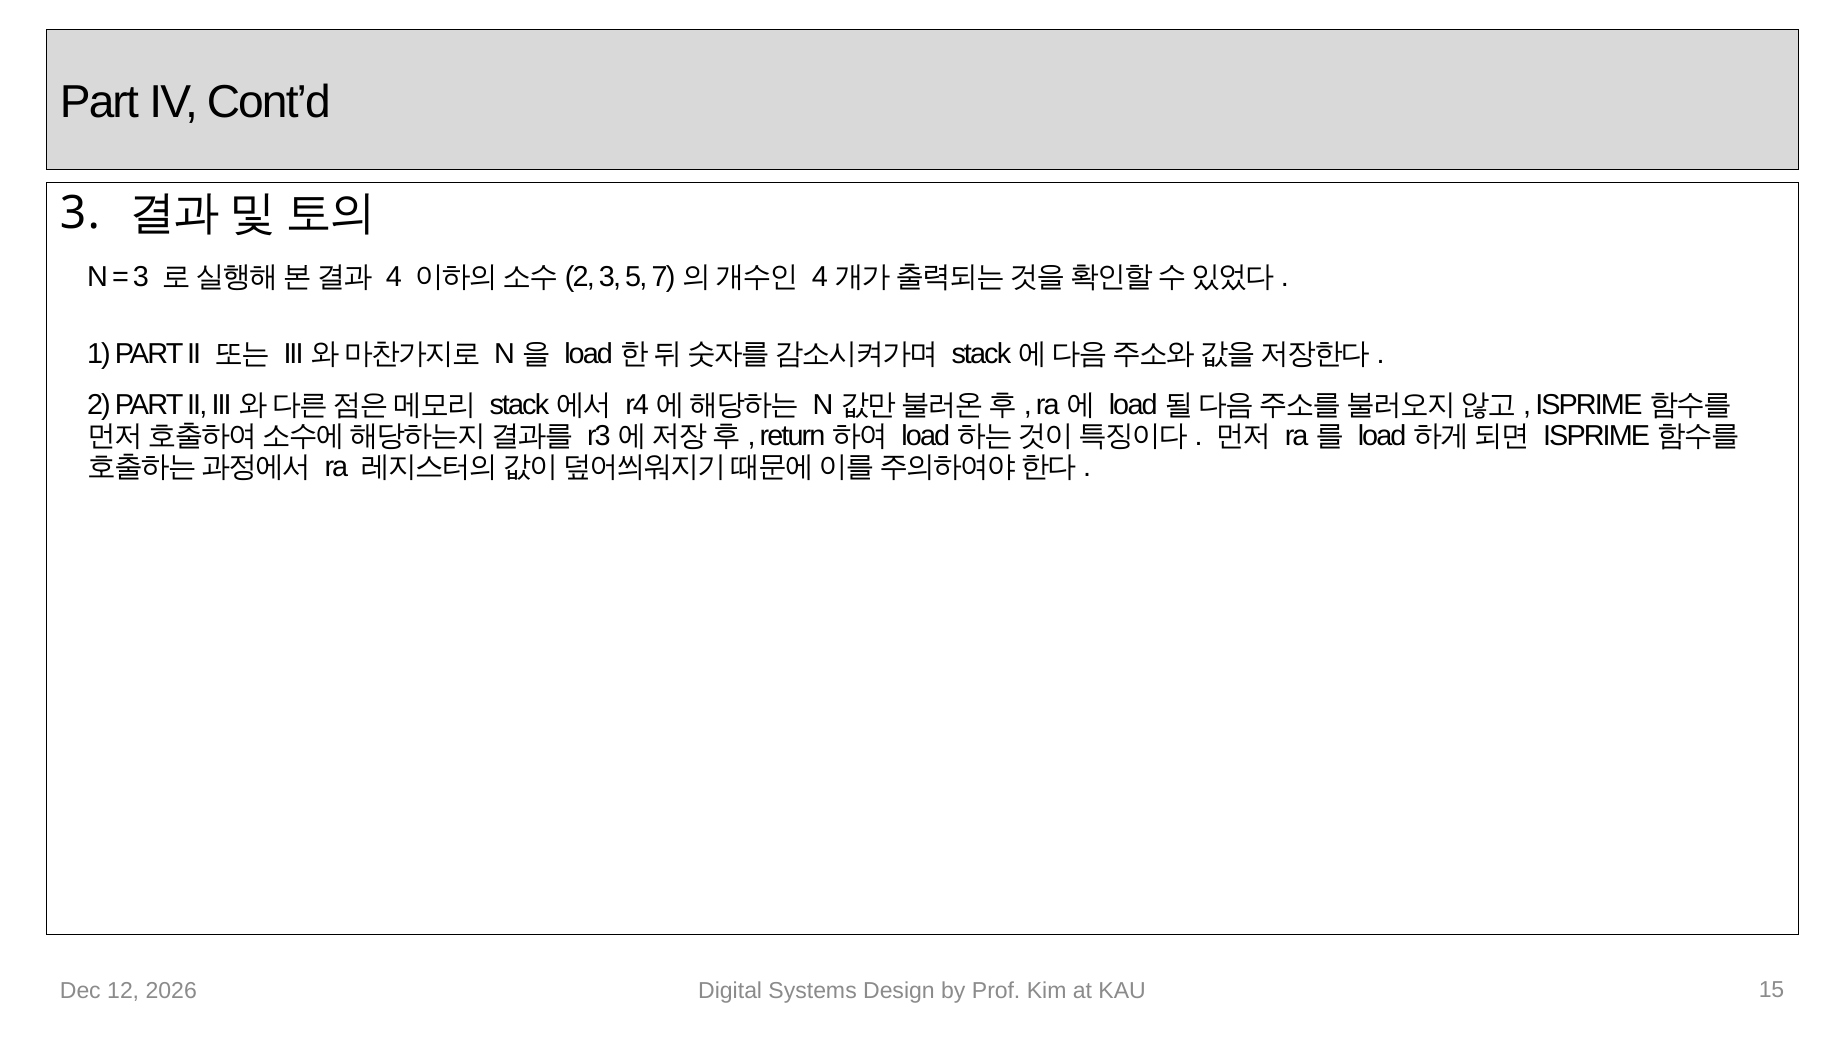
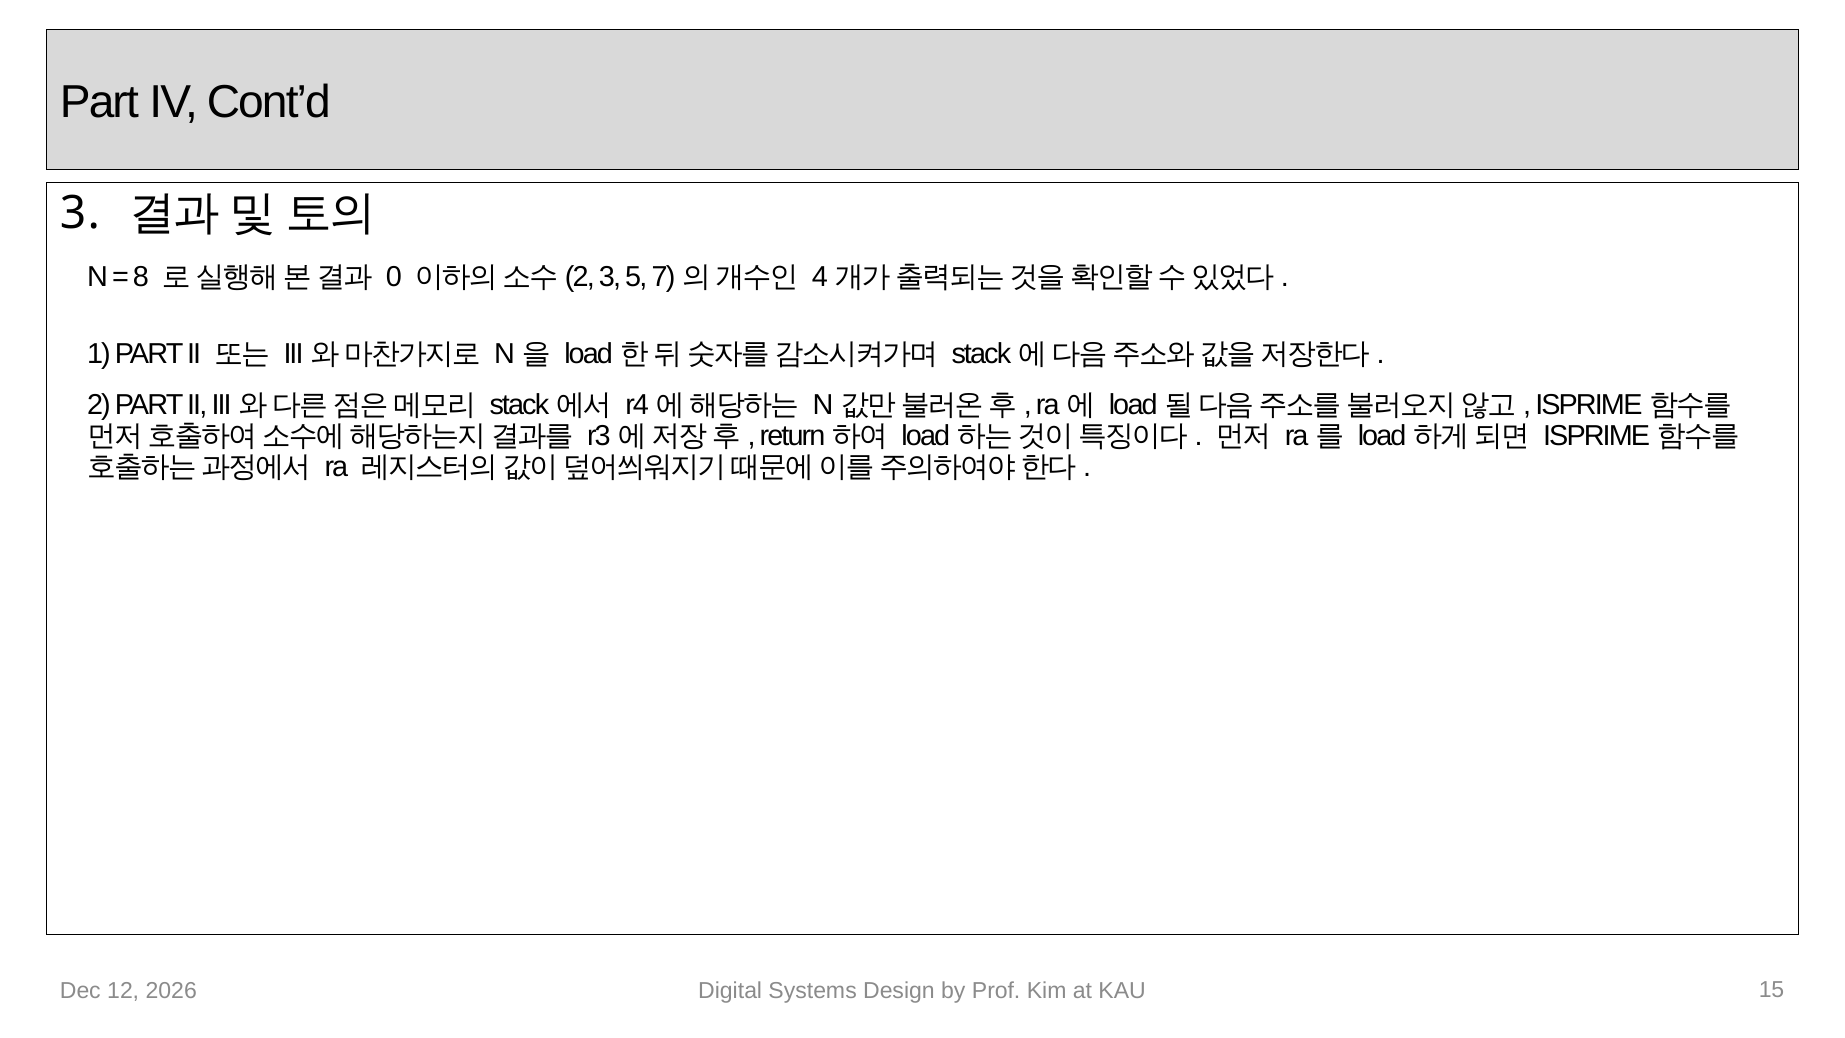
3 at (141, 277): 3 -> 8
4: 4 -> 0
